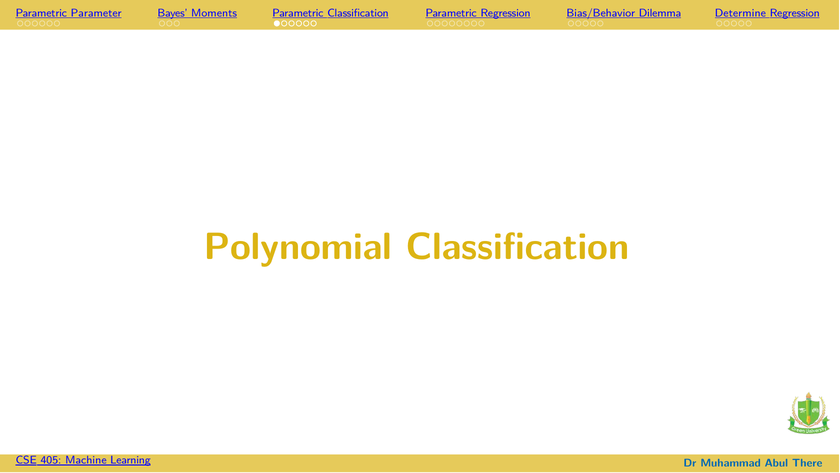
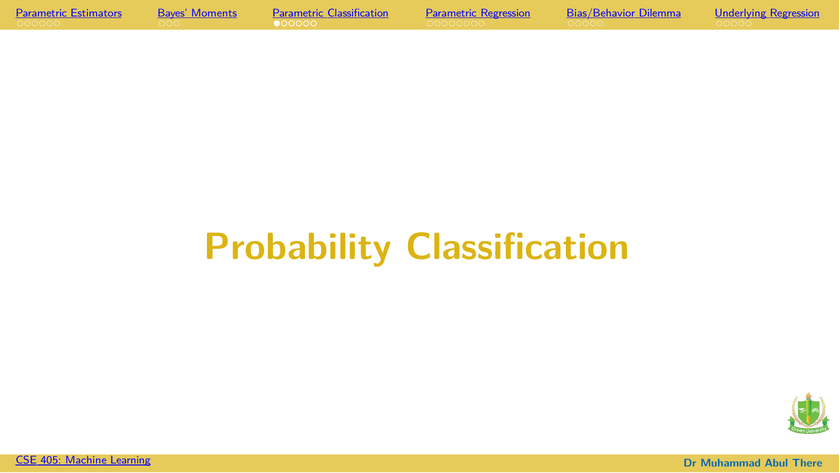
Parameter: Parameter -> Estimators
Determine: Determine -> Underlying
Polynomial: Polynomial -> Probability
